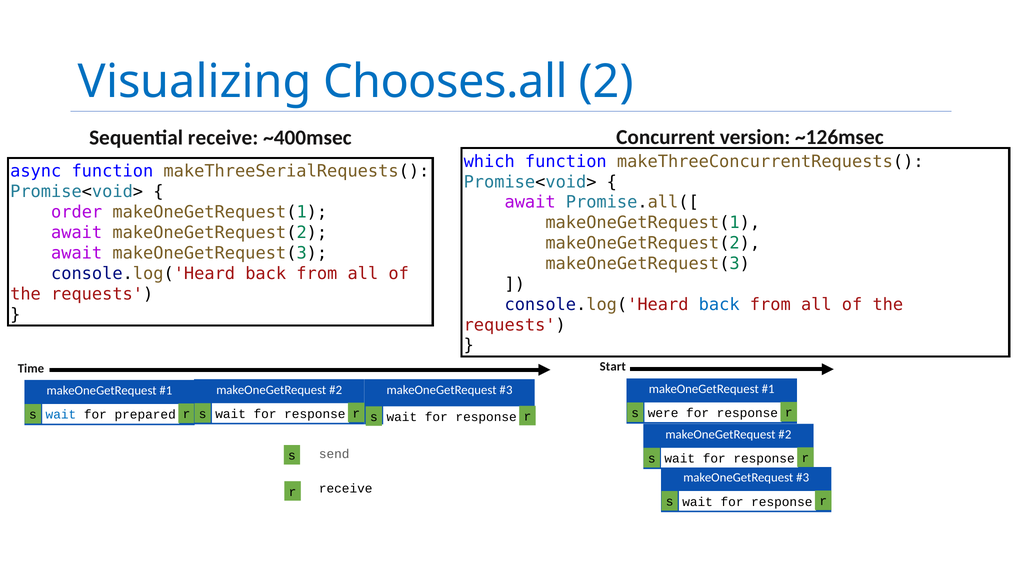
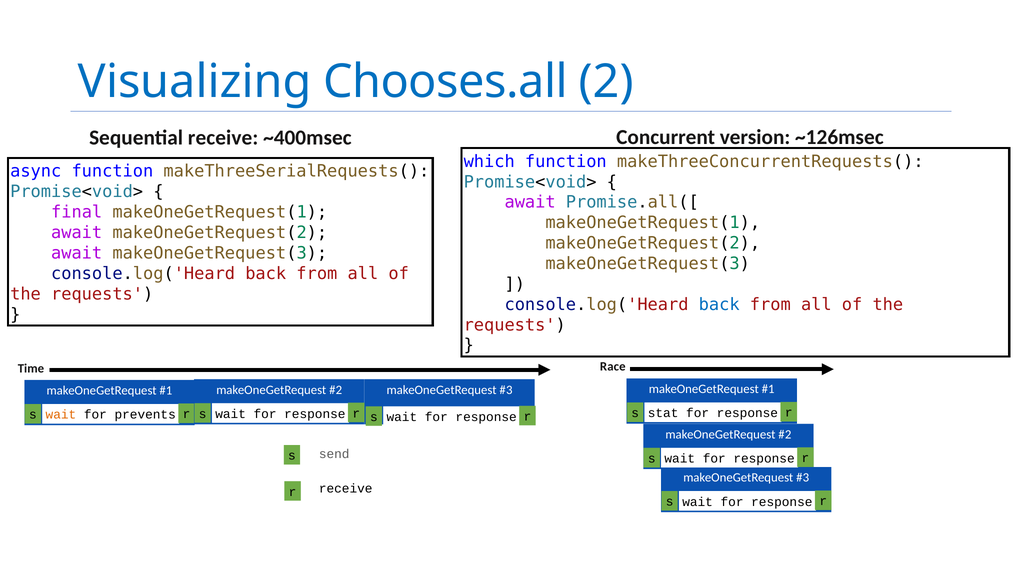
order: order -> final
Start: Start -> Race
were: were -> stat
wait at (61, 415) colour: blue -> orange
prepared: prepared -> prevents
